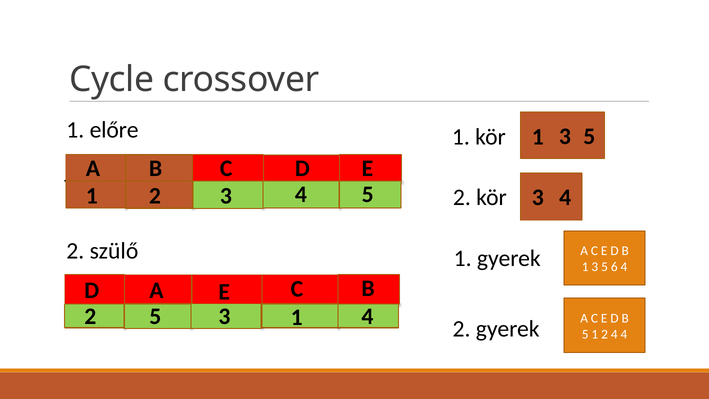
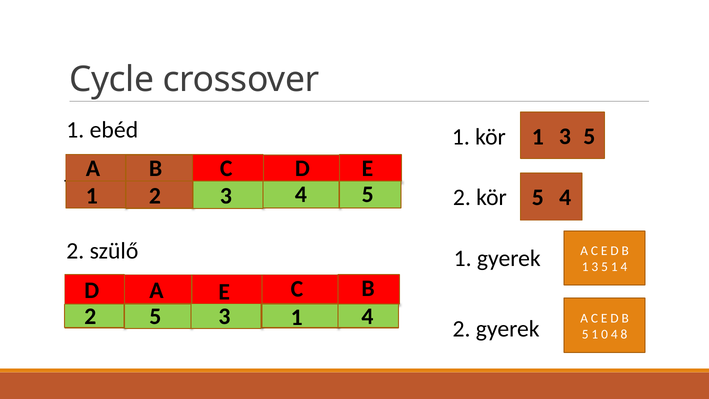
előre: előre -> ebéd
3 at (538, 198): 3 -> 5
3 5 6: 6 -> 1
1 2: 2 -> 0
4 at (624, 334): 4 -> 8
